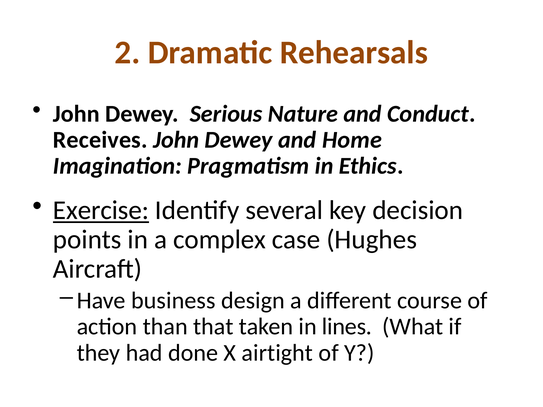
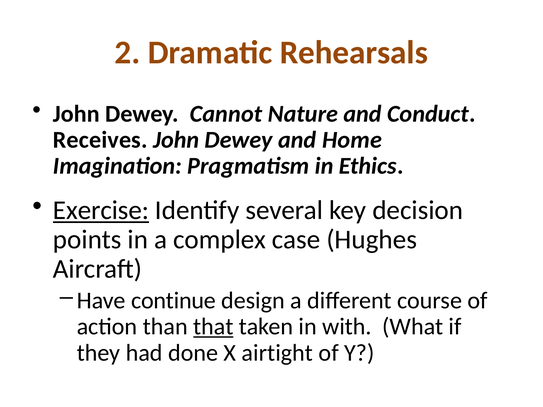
Serious: Serious -> Cannot
business: business -> continue
that underline: none -> present
lines: lines -> with
